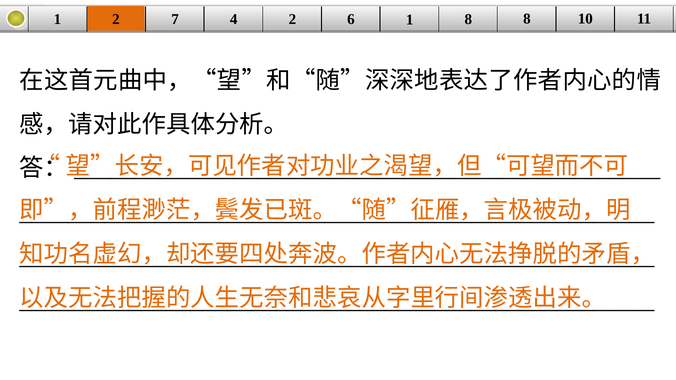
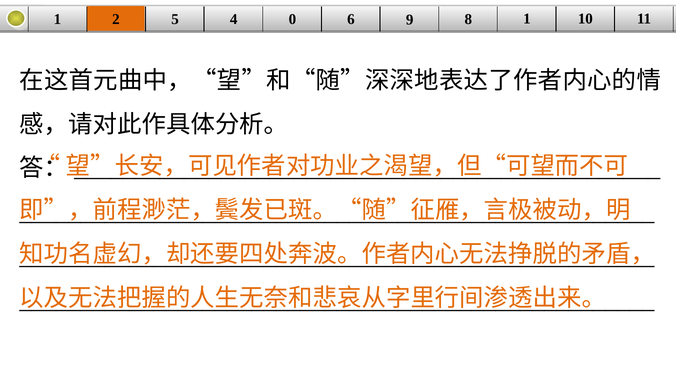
7: 7 -> 5
4 2: 2 -> 0
6 1: 1 -> 9
8 8: 8 -> 1
